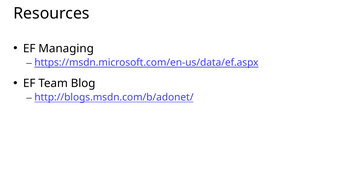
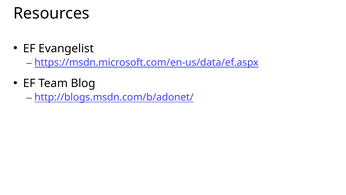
Managing: Managing -> Evangelist
